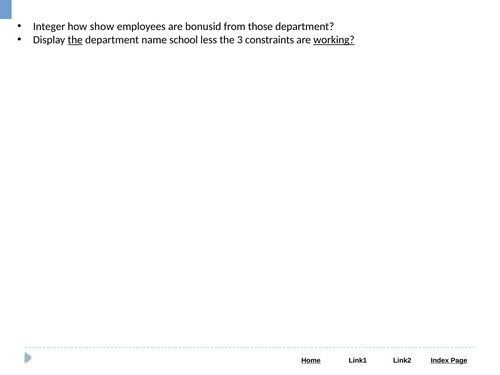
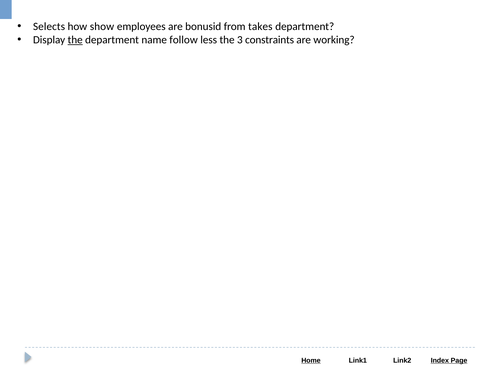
Integer: Integer -> Selects
those: those -> takes
school: school -> follow
working underline: present -> none
